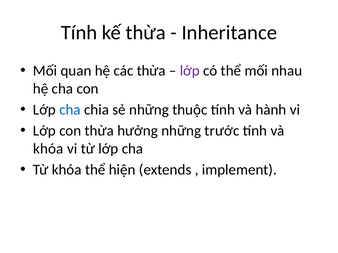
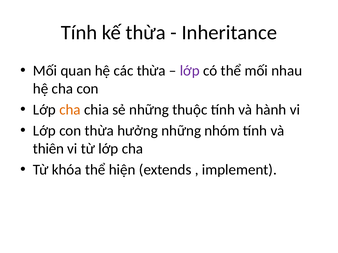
cha at (70, 110) colour: blue -> orange
trước: trước -> nhóm
khóa at (48, 149): khóa -> thiên
